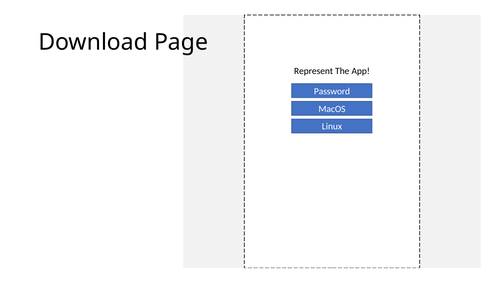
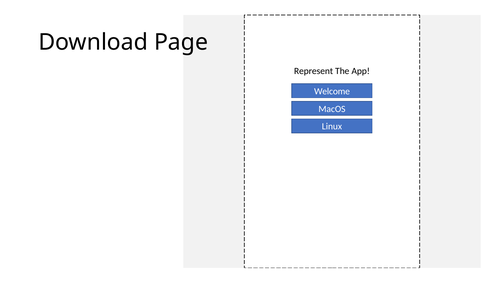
Password: Password -> Welcome
